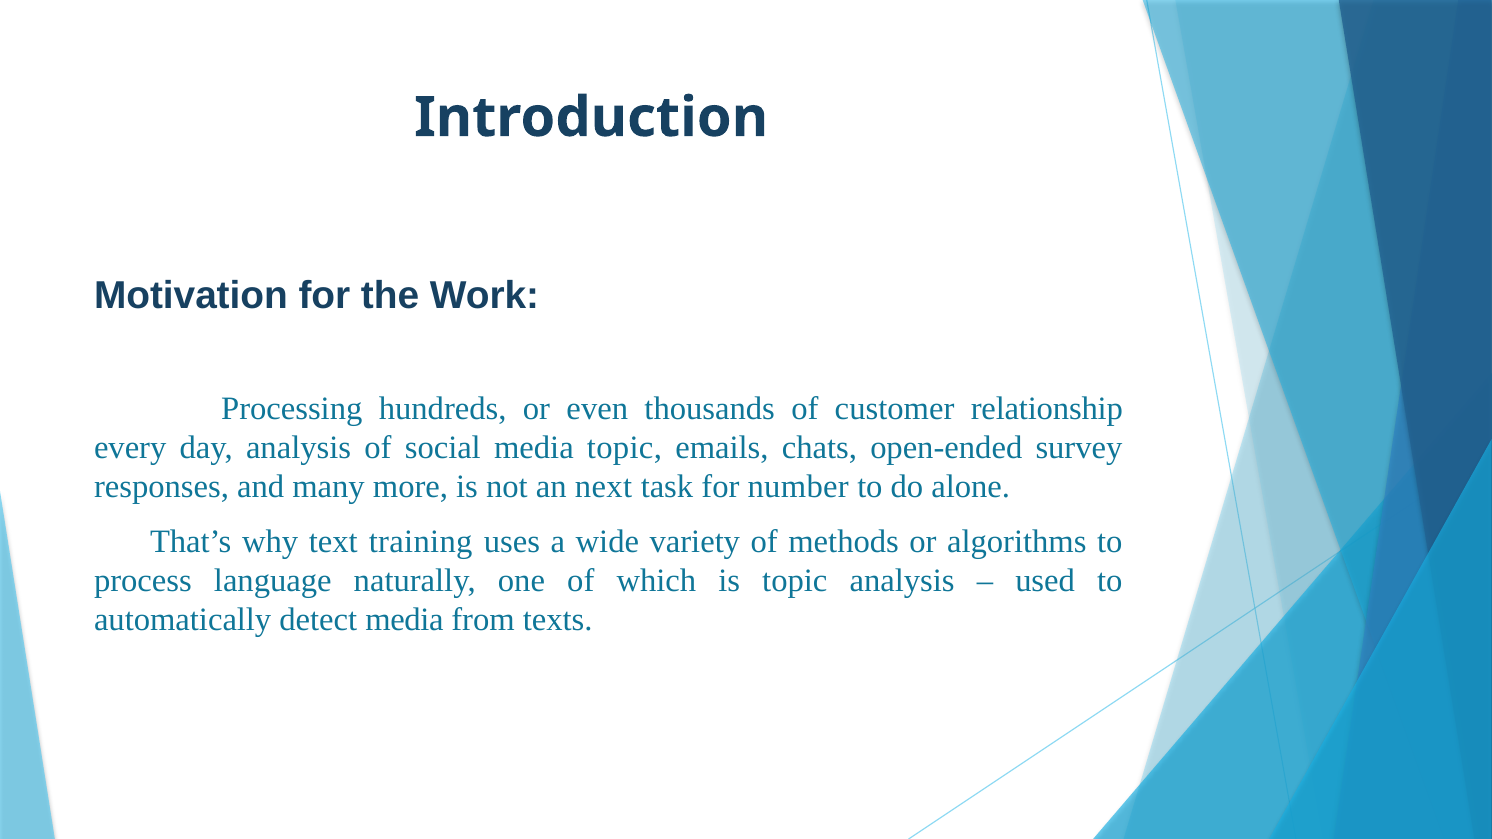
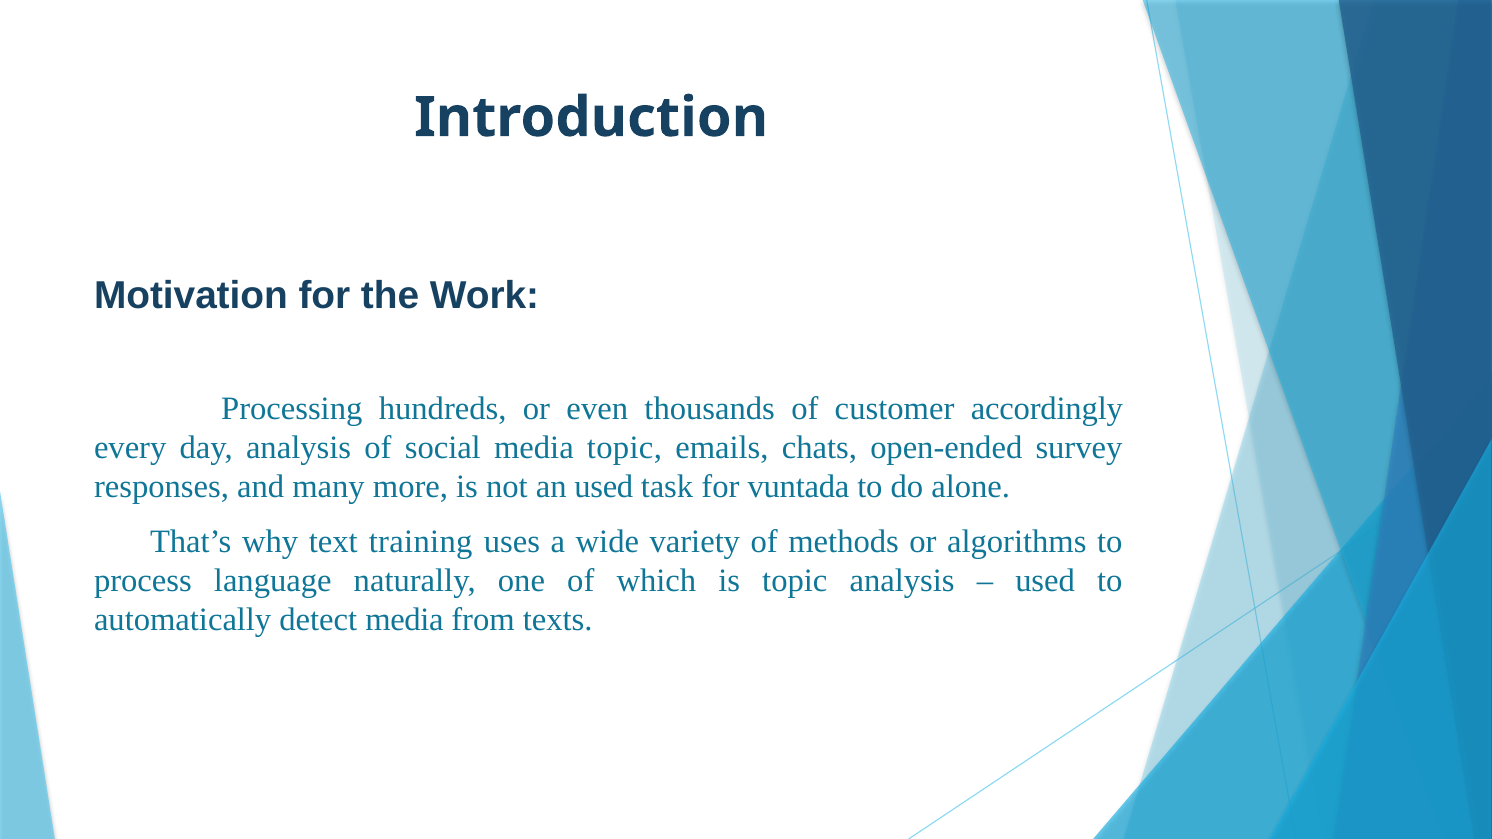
relationship: relationship -> accordingly
an next: next -> used
number: number -> vuntada
